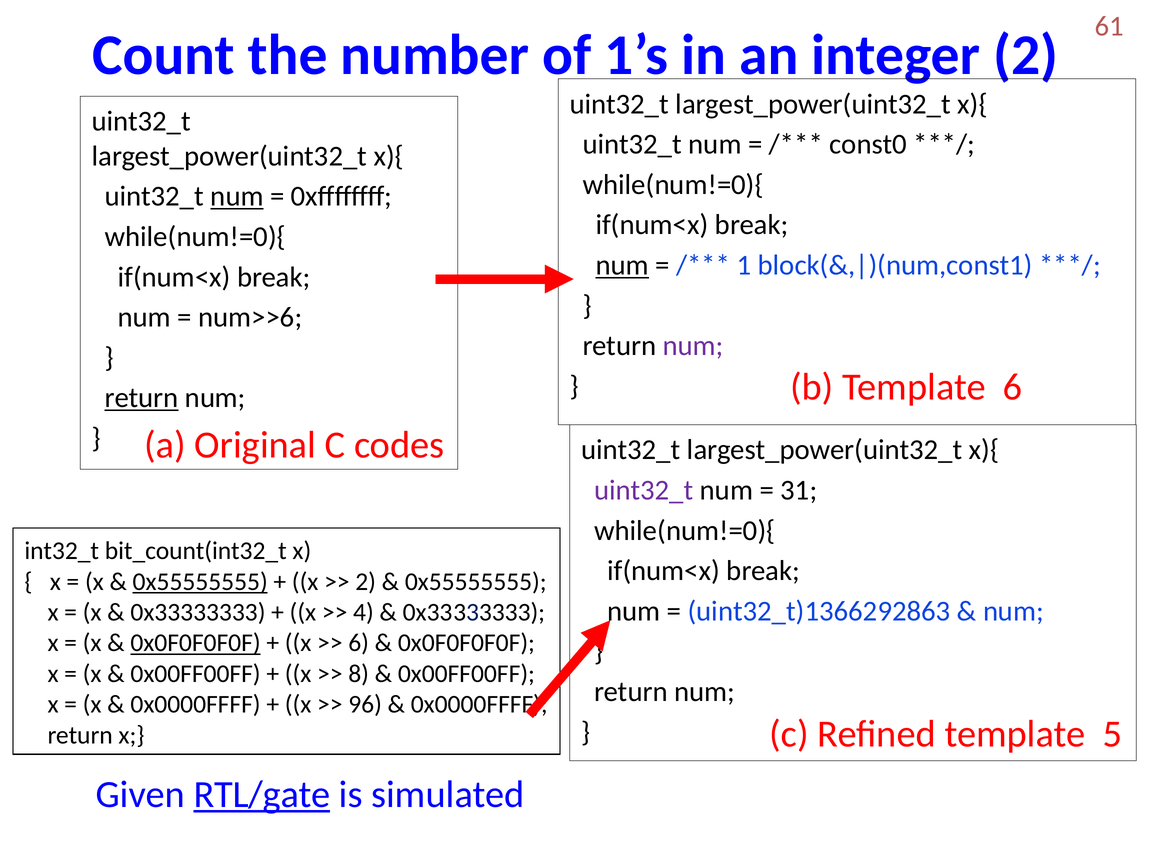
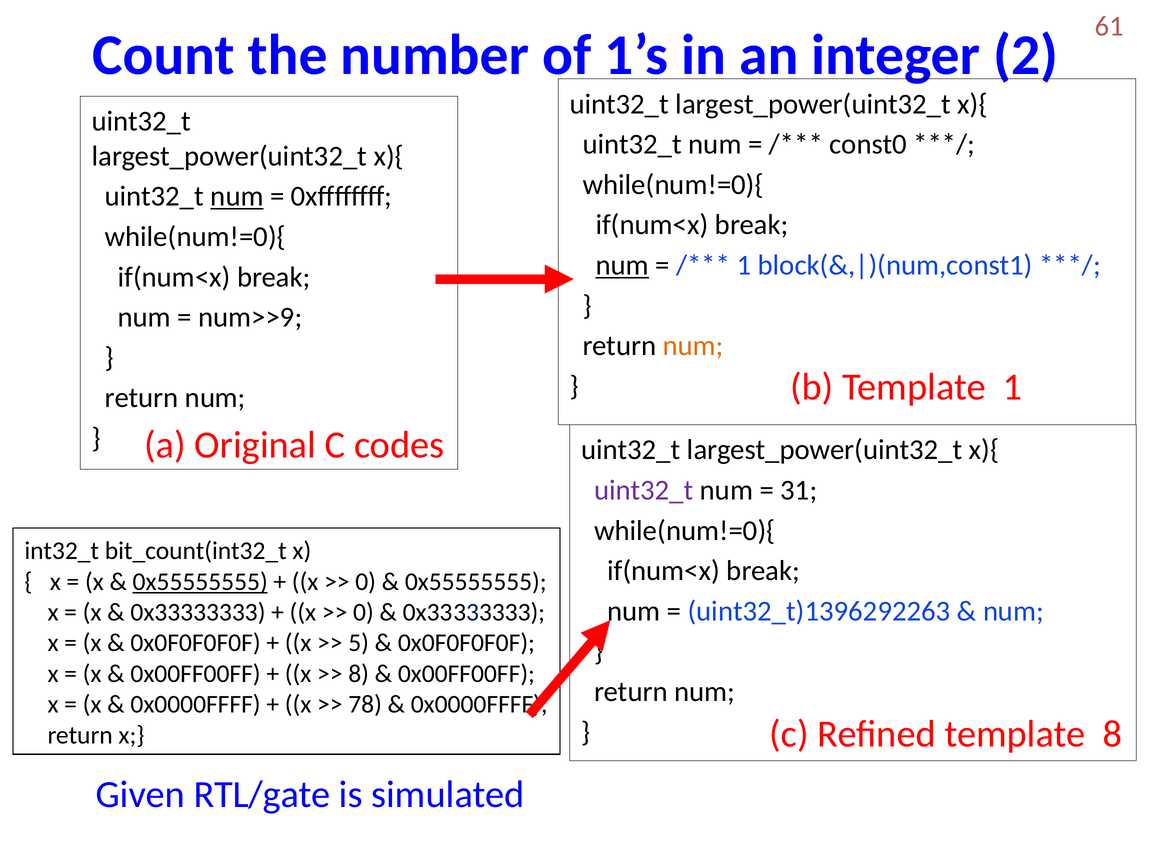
num>>6: num>>6 -> num>>9
num at (693, 346) colour: purple -> orange
Template 6: 6 -> 1
return at (142, 398) underline: present -> none
2 at (366, 582): 2 -> 0
uint32_t)1366292863: uint32_t)1366292863 -> uint32_t)1396292263
4 at (363, 612): 4 -> 0
0x0F0F0F0F at (196, 643) underline: present -> none
6 at (359, 643): 6 -> 5
96: 96 -> 78
template 5: 5 -> 8
RTL/gate underline: present -> none
